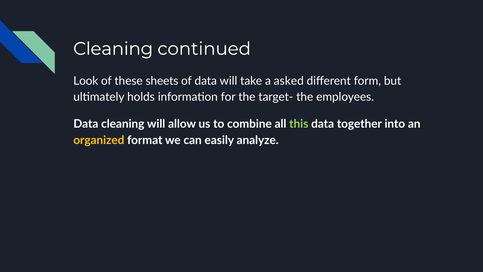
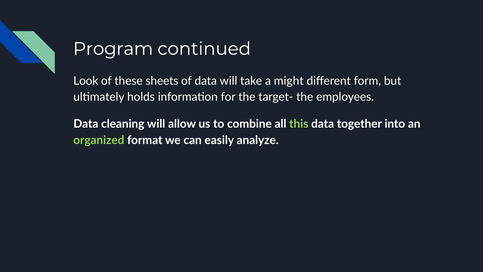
Cleaning at (113, 49): Cleaning -> Program
asked: asked -> might
organized colour: yellow -> light green
